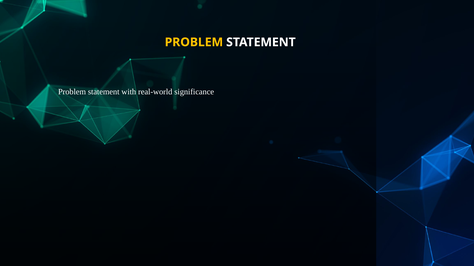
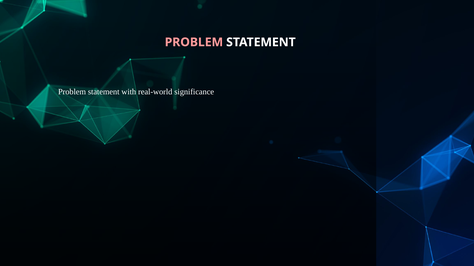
PROBLEM at (194, 42) colour: yellow -> pink
